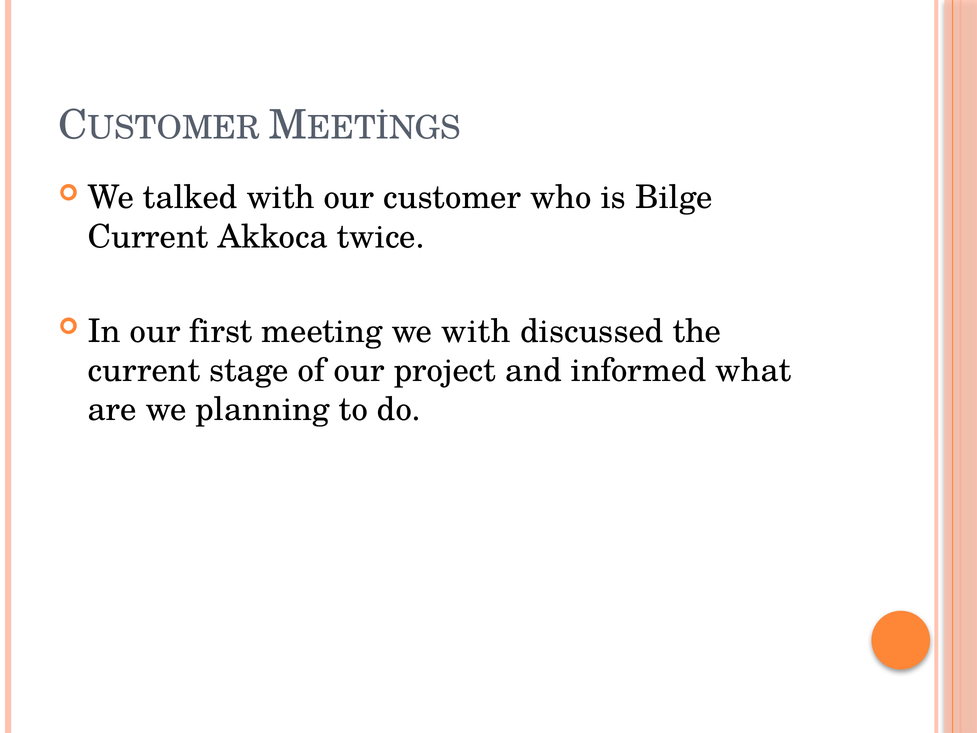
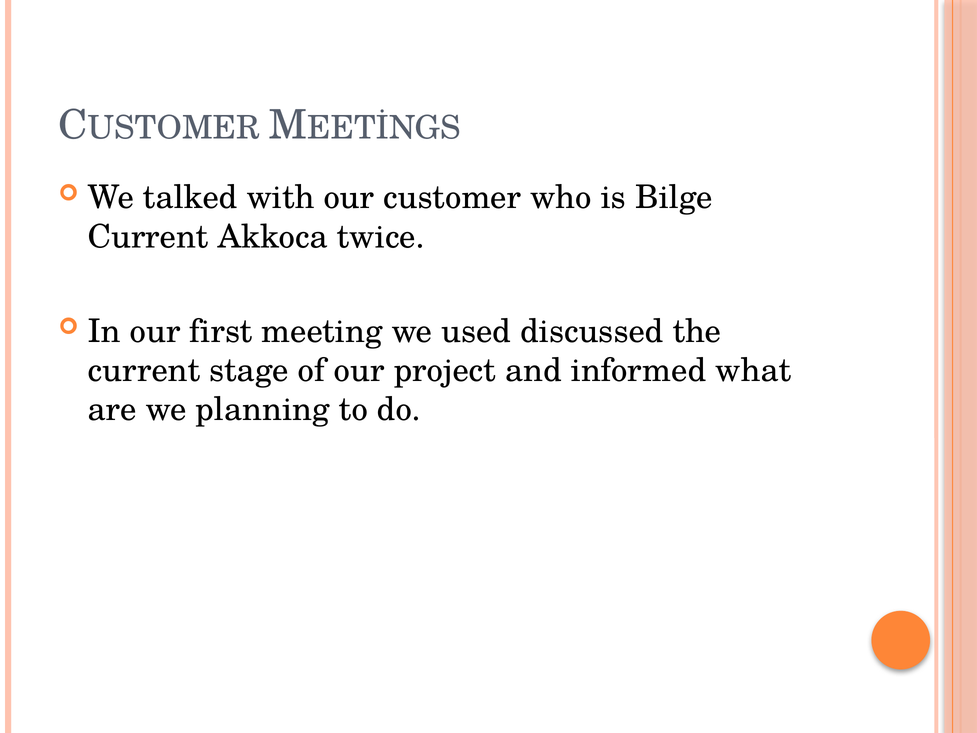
we with: with -> used
